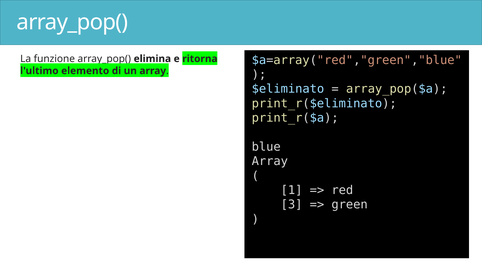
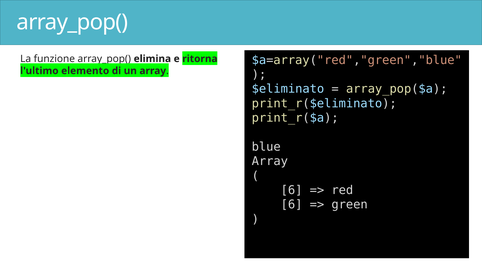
1 at (292, 190): 1 -> 6
3 at (292, 205): 3 -> 6
